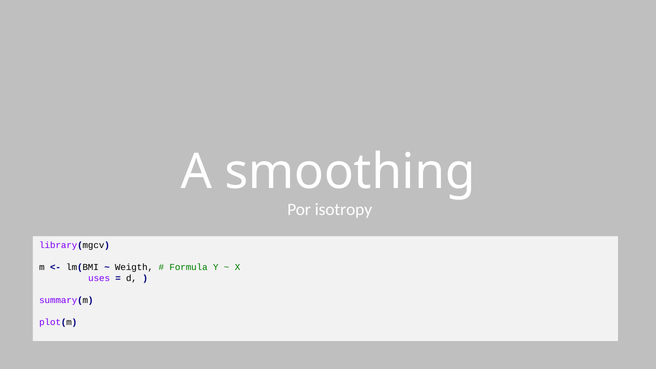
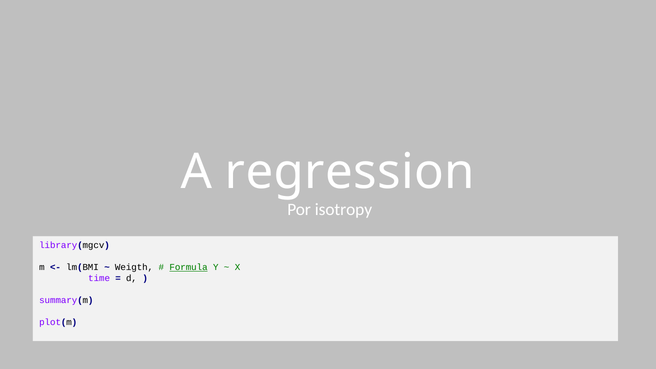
smoothing: smoothing -> regression
Formula underline: none -> present
uses: uses -> time
